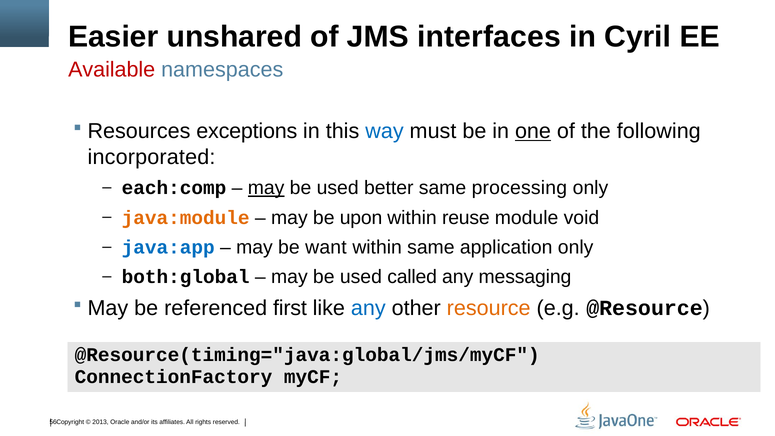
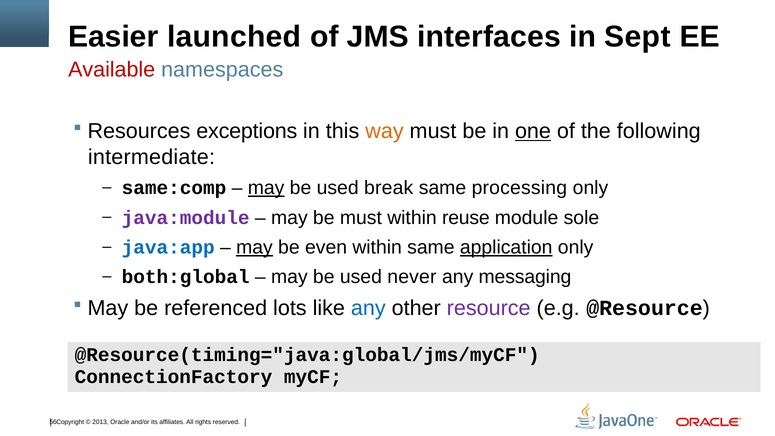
unshared: unshared -> launched
Cyril: Cyril -> Sept
way colour: blue -> orange
incorporated: incorporated -> intermediate
each:comp: each:comp -> same:comp
better: better -> break
java:module colour: orange -> purple
be upon: upon -> must
void: void -> sole
may at (254, 247) underline: none -> present
want: want -> even
application underline: none -> present
called: called -> never
first: first -> lots
resource colour: orange -> purple
